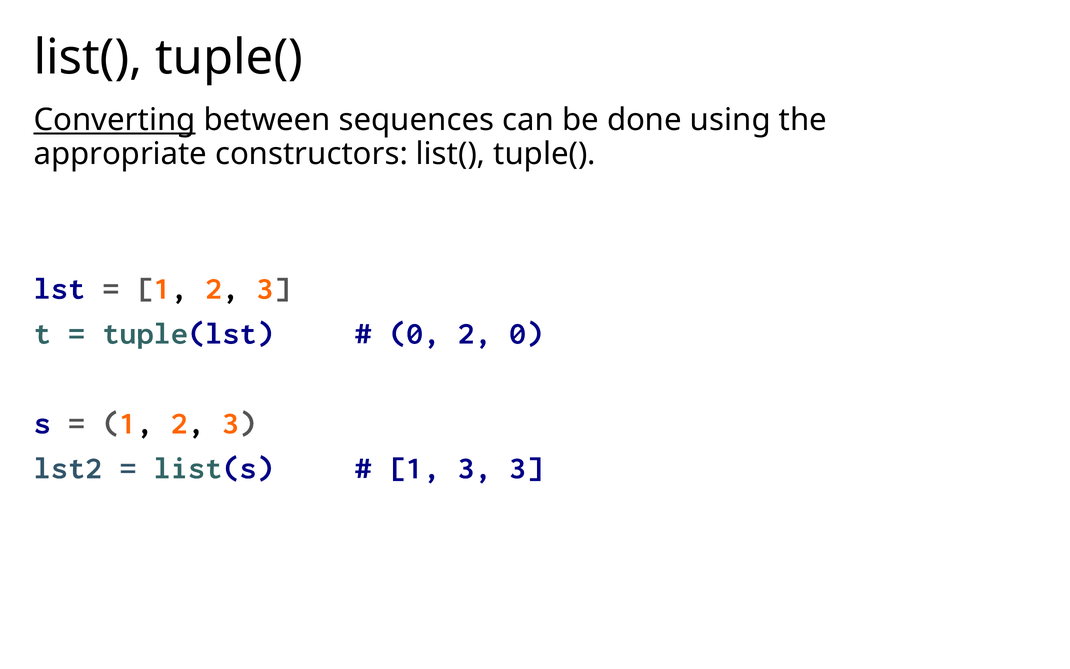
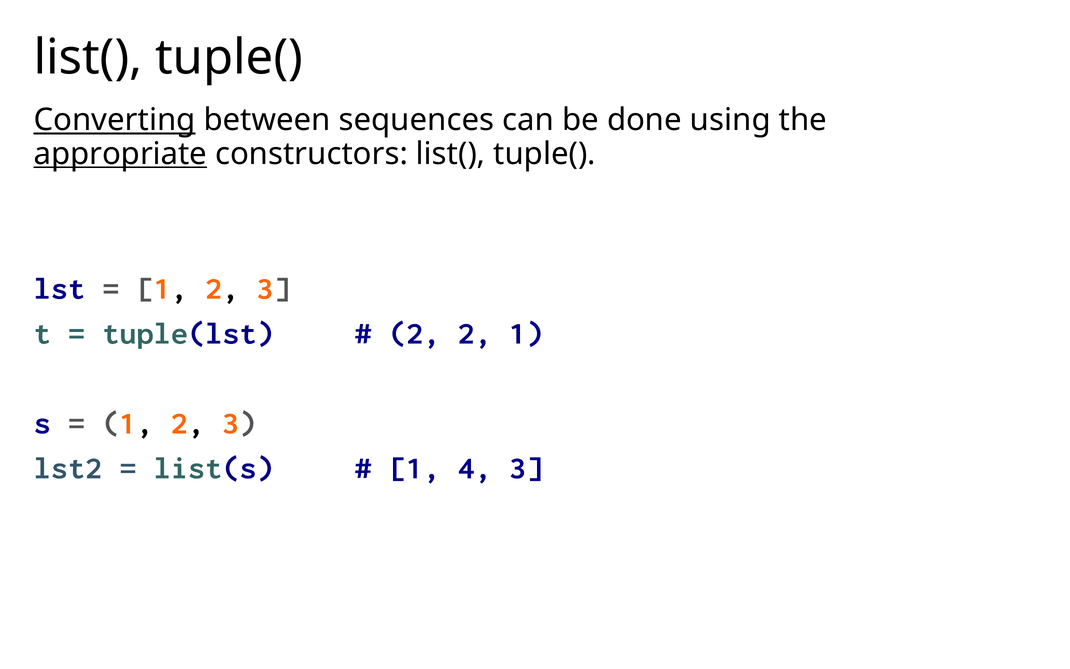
appropriate underline: none -> present
0 at (415, 333): 0 -> 2
2 0: 0 -> 1
1 3: 3 -> 4
